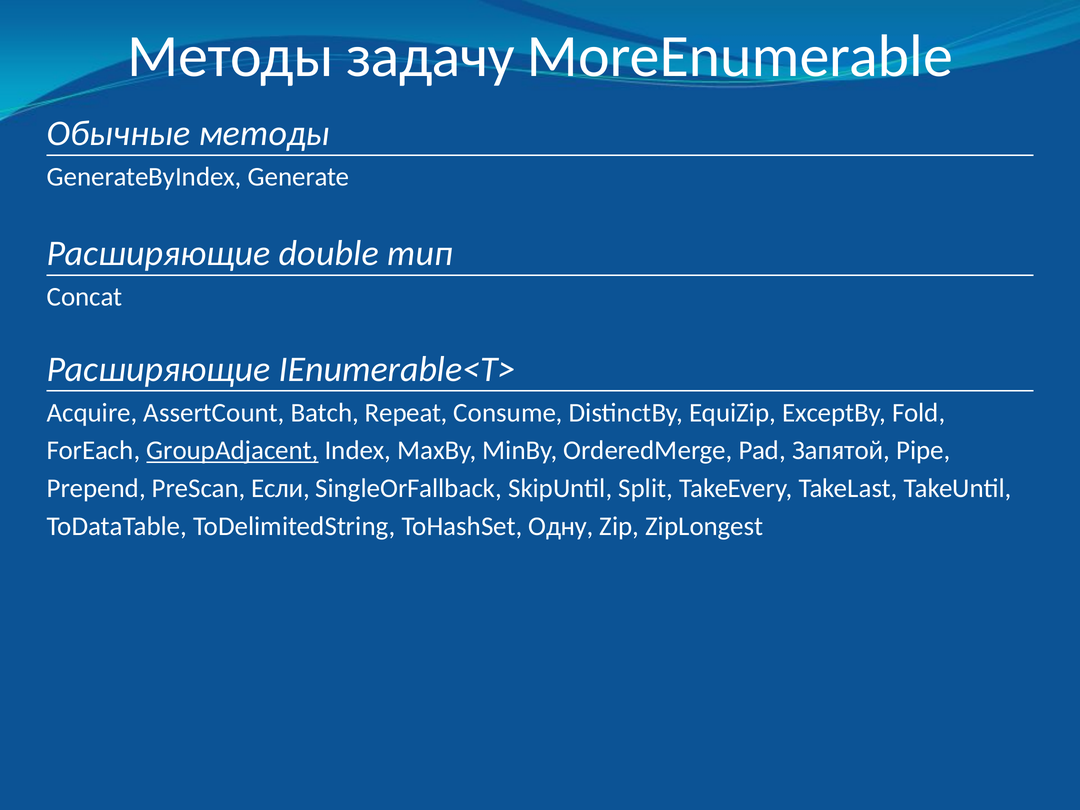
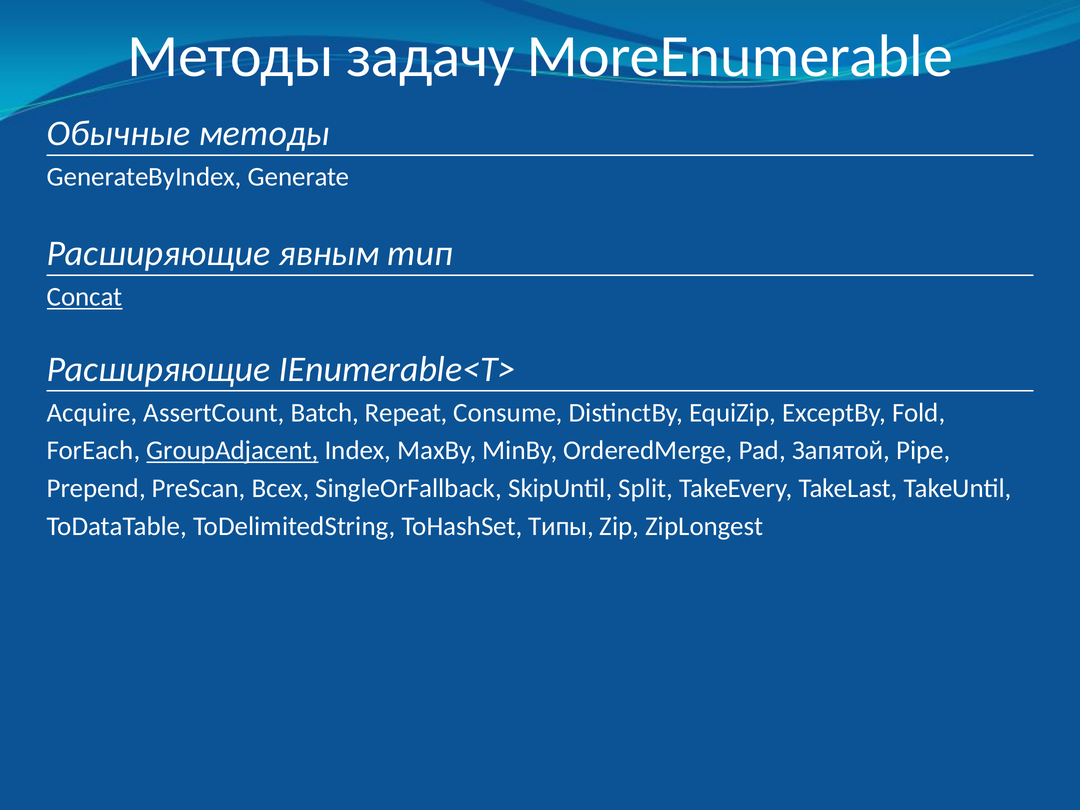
double: double -> явным
Concat underline: none -> present
Если: Если -> Всех
Одну: Одну -> Типы
